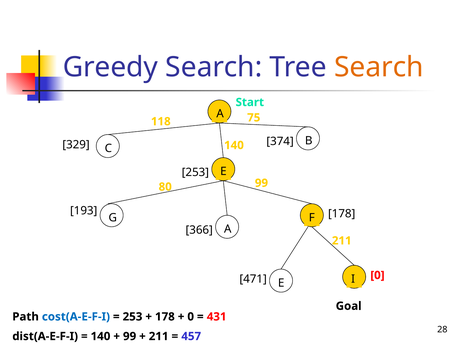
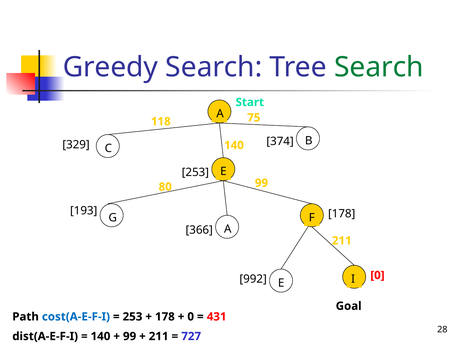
Search at (379, 67) colour: orange -> green
471: 471 -> 992
457: 457 -> 727
